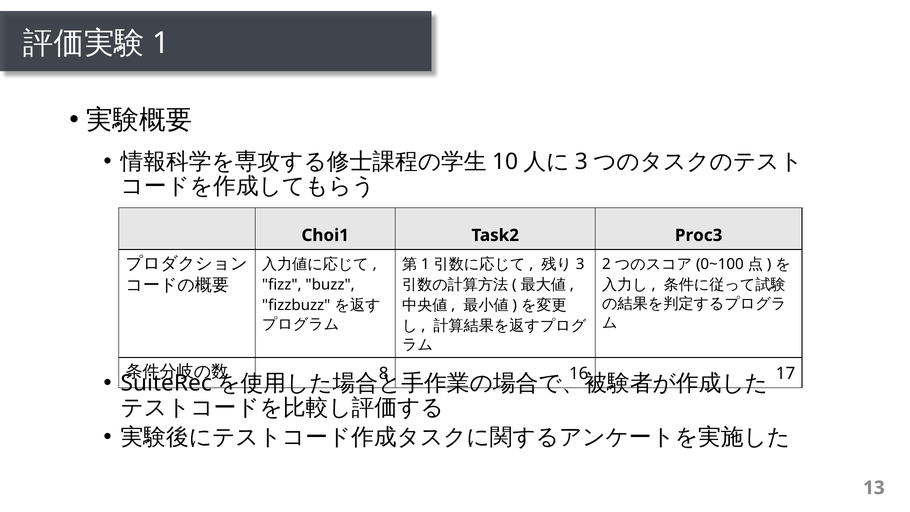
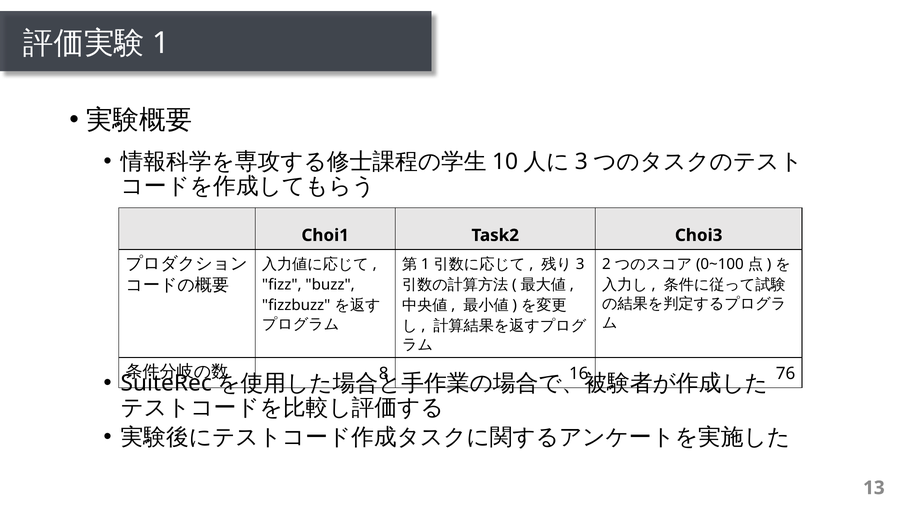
Proc3: Proc3 -> Choi3
17: 17 -> 76
